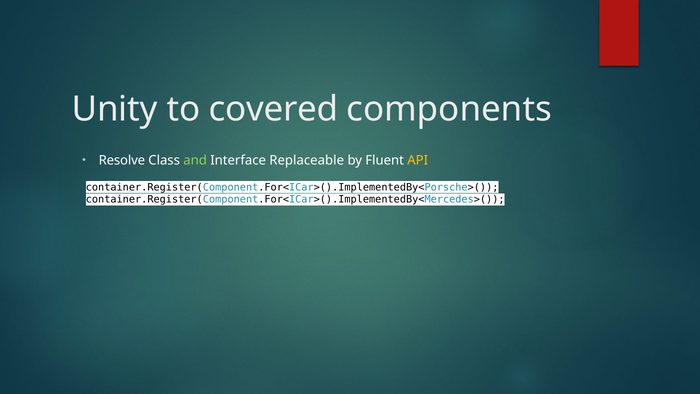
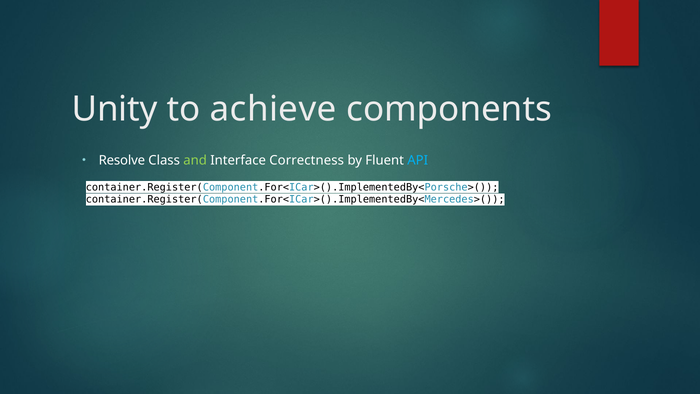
covered: covered -> achieve
Replaceable: Replaceable -> Correctness
API colour: yellow -> light blue
